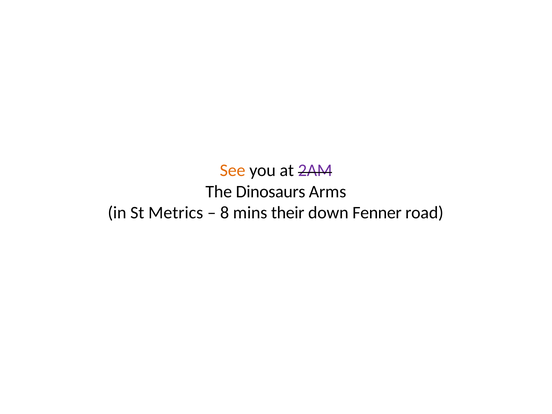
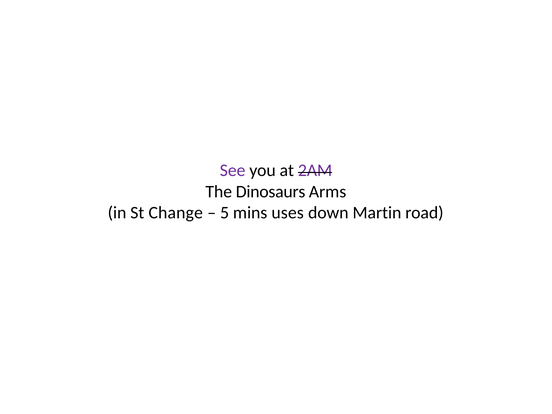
See colour: orange -> purple
Metrics: Metrics -> Change
8: 8 -> 5
their: their -> uses
Fenner: Fenner -> Martin
